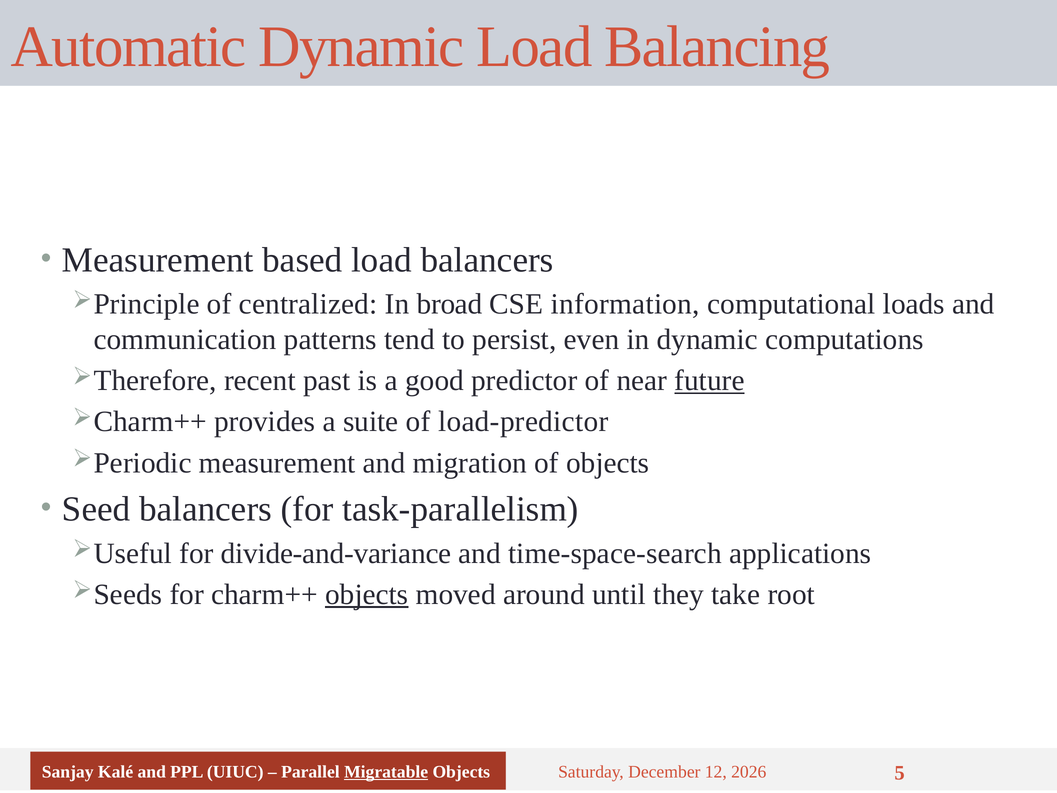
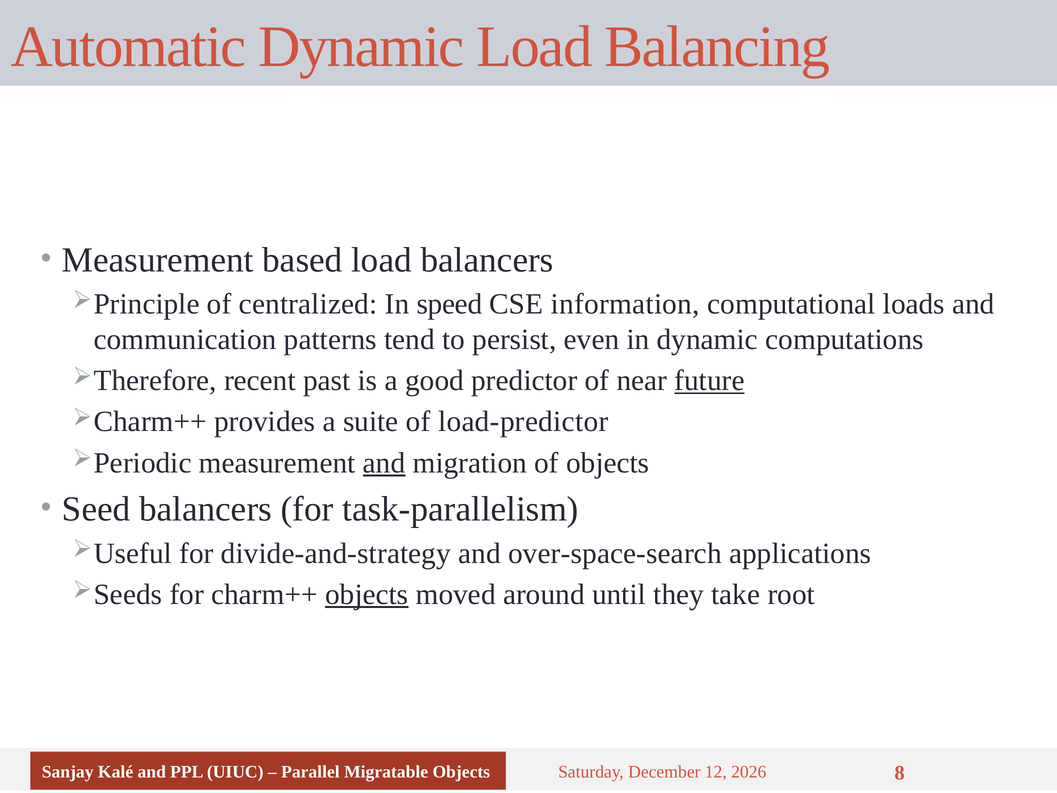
broad: broad -> speed
and at (384, 463) underline: none -> present
divide-and-variance: divide-and-variance -> divide-and-strategy
time-space-search: time-space-search -> over-space-search
Migratable underline: present -> none
5: 5 -> 8
